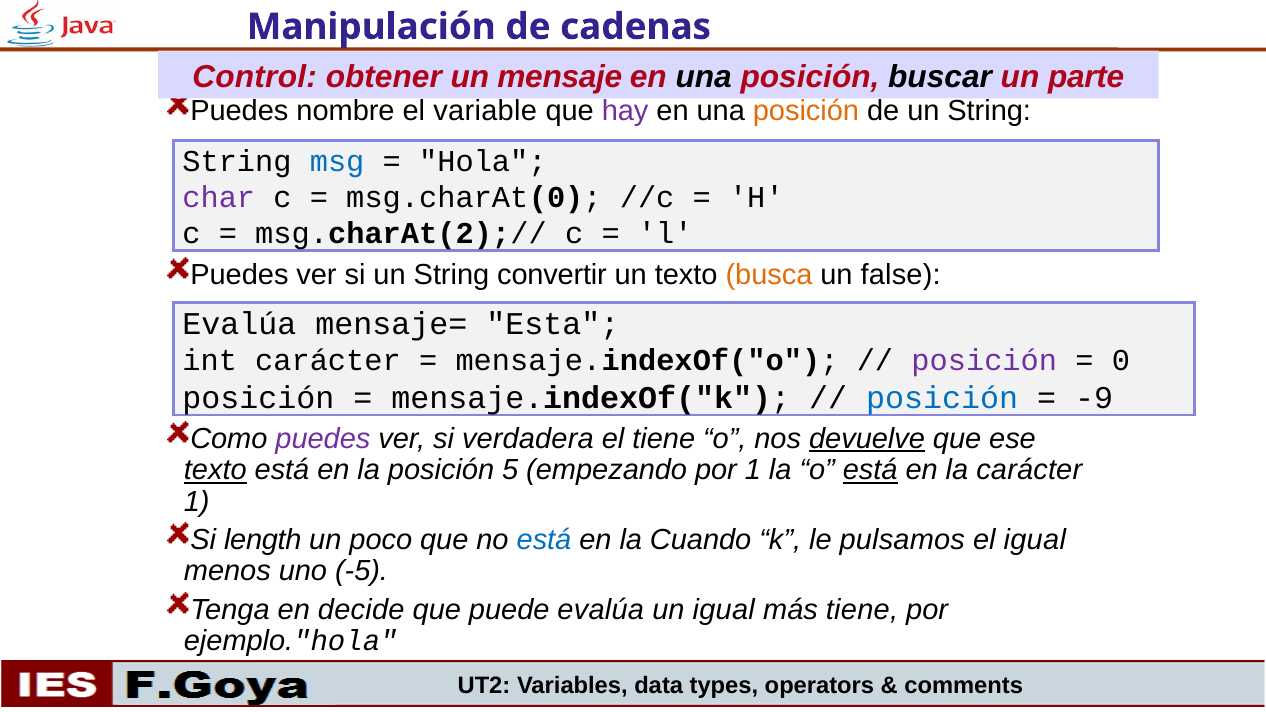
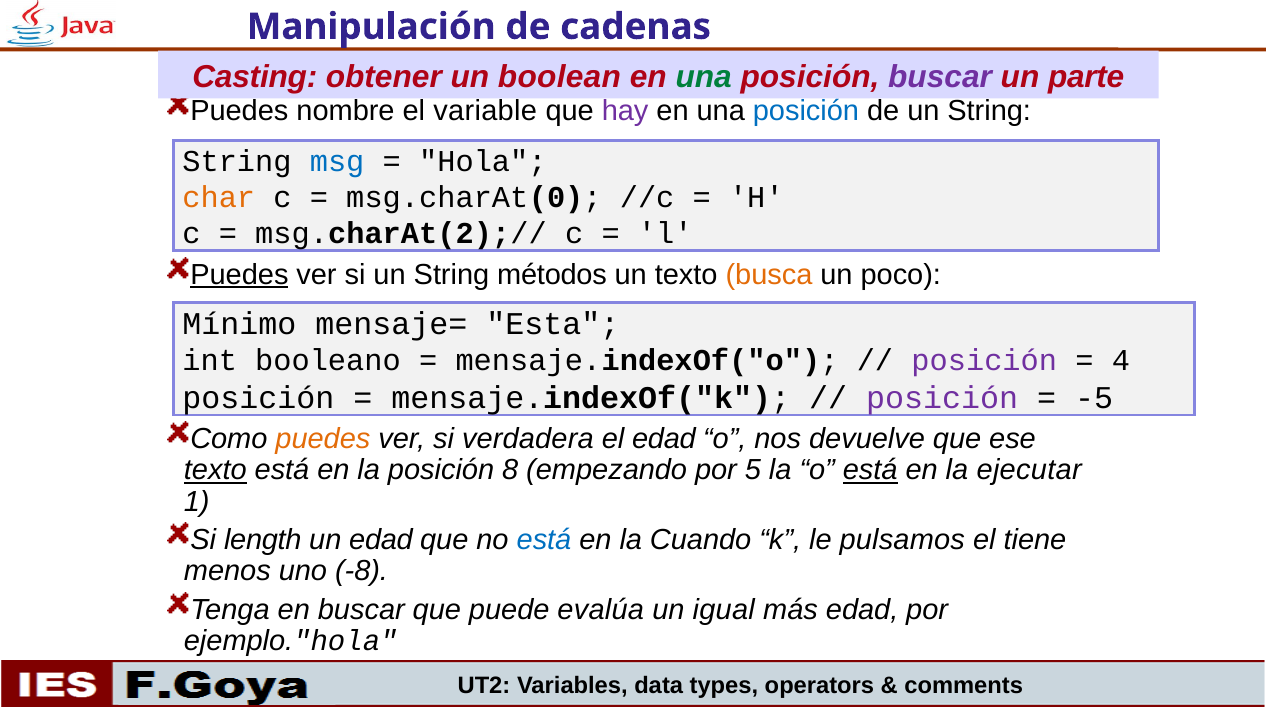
Control: Control -> Casting
mensaje: mensaje -> boolean
una at (704, 77) colour: black -> green
buscar at (940, 77) colour: black -> purple
posición at (806, 111) colour: orange -> blue
char colour: purple -> orange
Puedes at (239, 275) underline: none -> present
convertir: convertir -> métodos
false: false -> poco
Evalúa at (239, 324): Evalúa -> Mínimo
int carácter: carácter -> booleano
0: 0 -> 4
posición at (942, 398) colour: blue -> purple
-9: -9 -> -5
puedes at (323, 439) colour: purple -> orange
el tiene: tiene -> edad
devuelve underline: present -> none
5: 5 -> 8
por 1: 1 -> 5
la carácter: carácter -> ejecutar
un poco: poco -> edad
el igual: igual -> tiene
-5: -5 -> -8
en decide: decide -> buscar
más tiene: tiene -> edad
